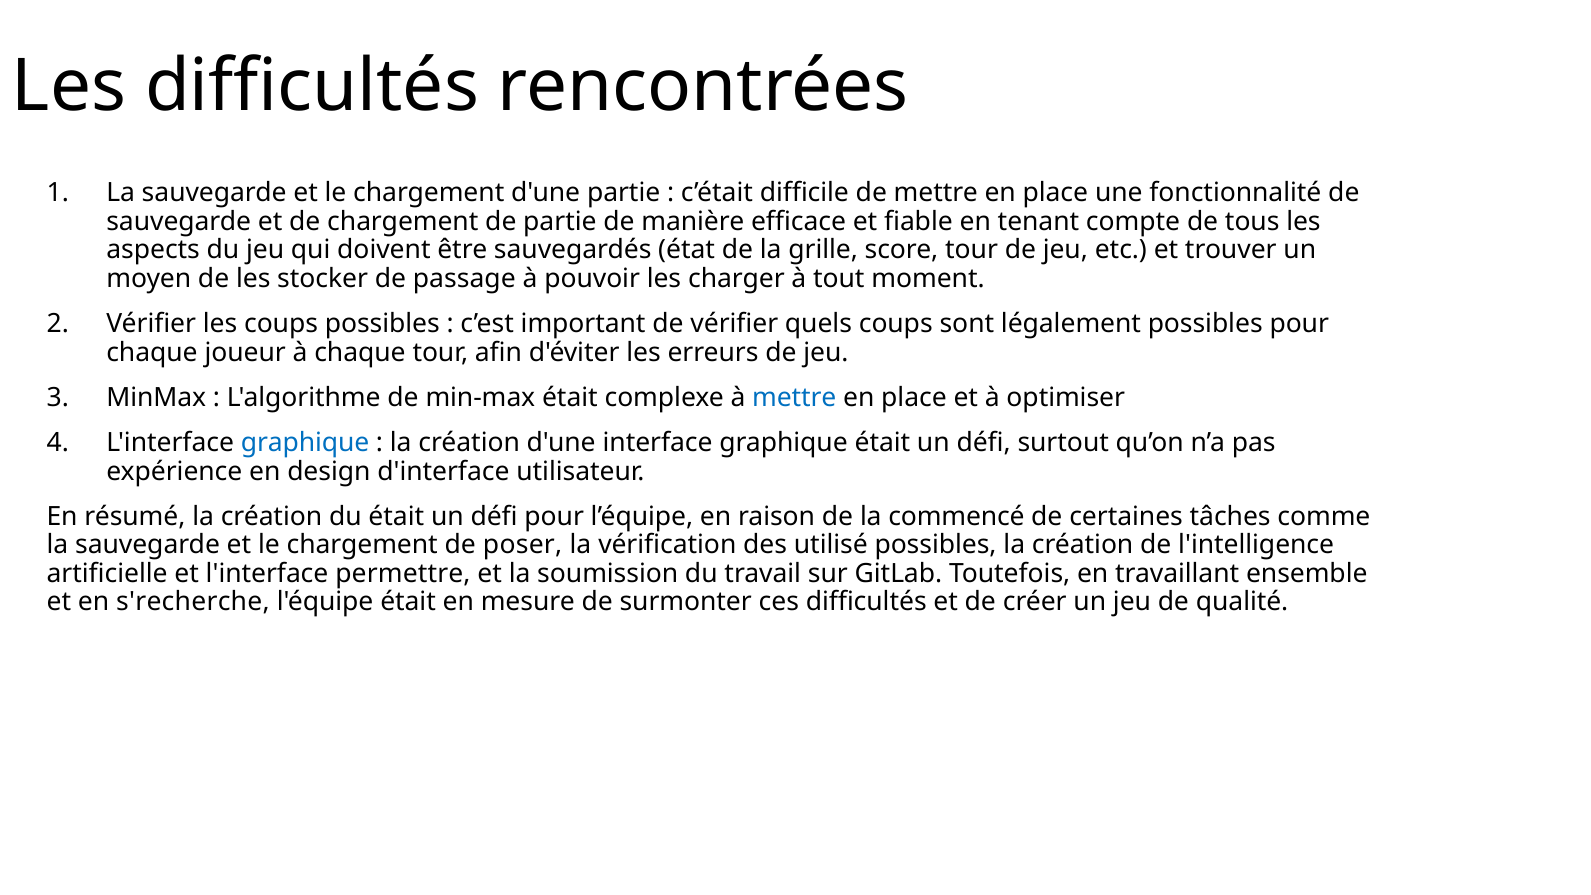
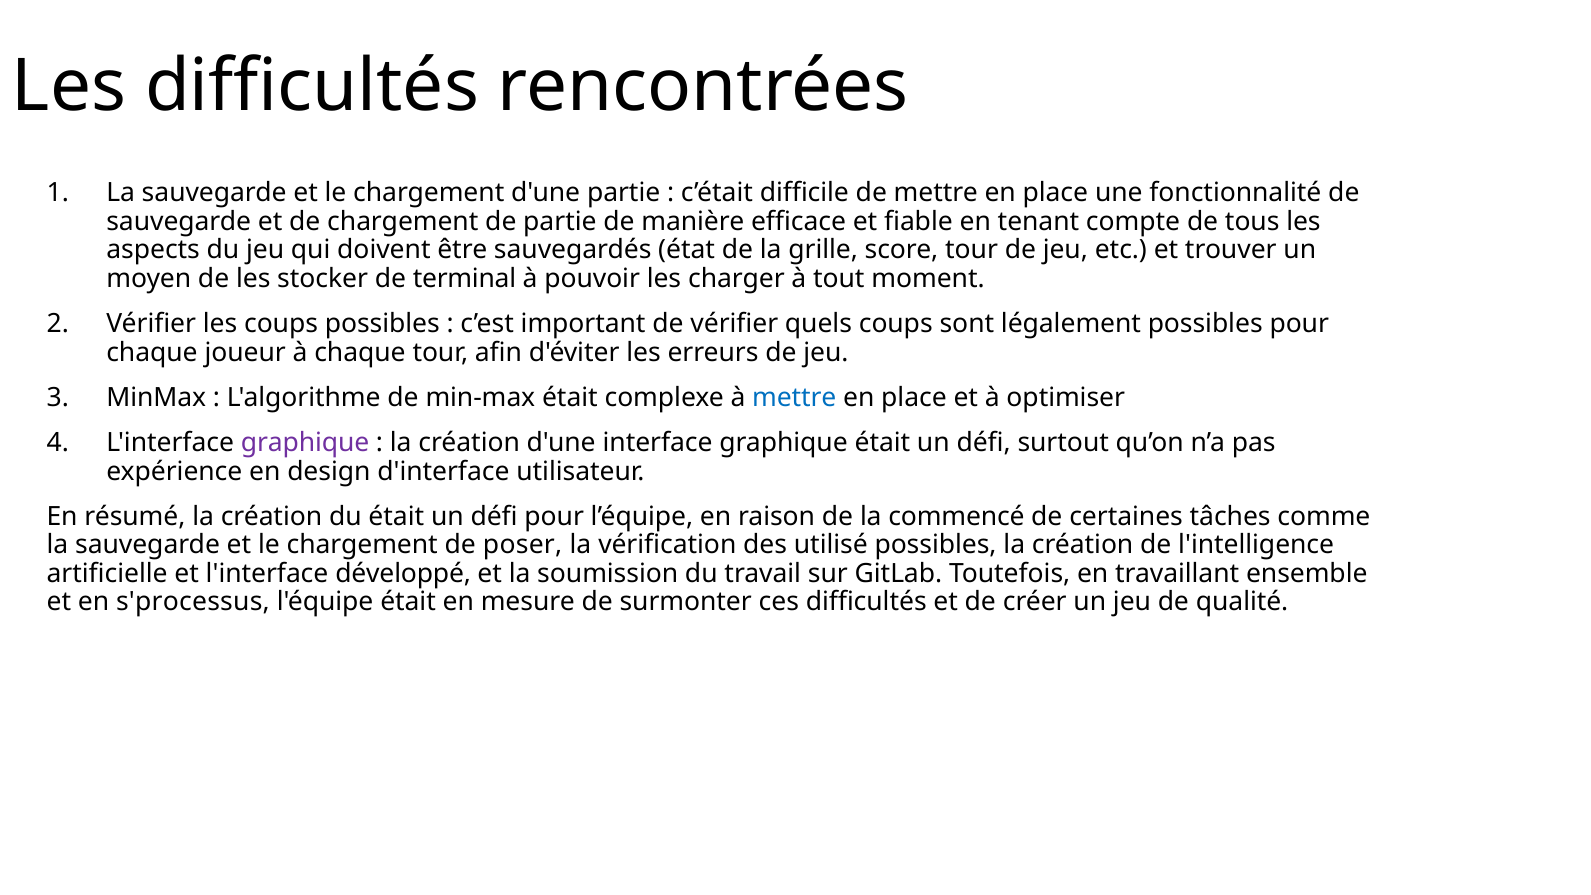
passage: passage -> terminal
graphique at (305, 443) colour: blue -> purple
permettre: permettre -> développé
s'recherche: s'recherche -> s'processus
